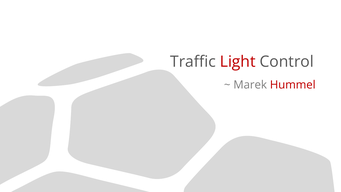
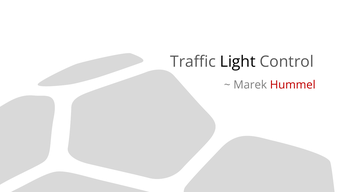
Light colour: red -> black
